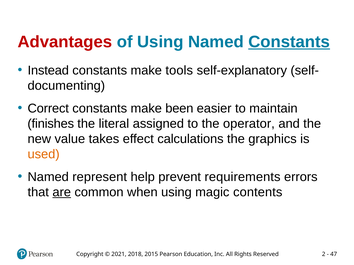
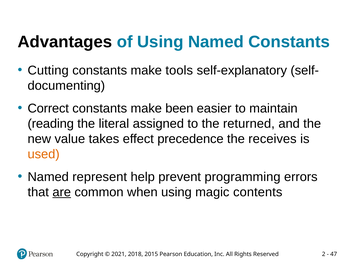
Advantages colour: red -> black
Constants at (289, 42) underline: present -> none
Instead: Instead -> Cutting
finishes: finishes -> reading
operator: operator -> returned
calculations: calculations -> precedence
graphics: graphics -> receives
requirements: requirements -> programming
